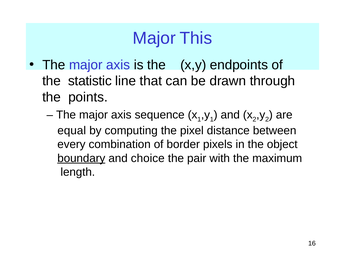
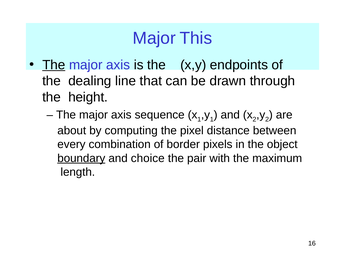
The at (54, 65) underline: none -> present
statistic: statistic -> dealing
points: points -> height
equal: equal -> about
